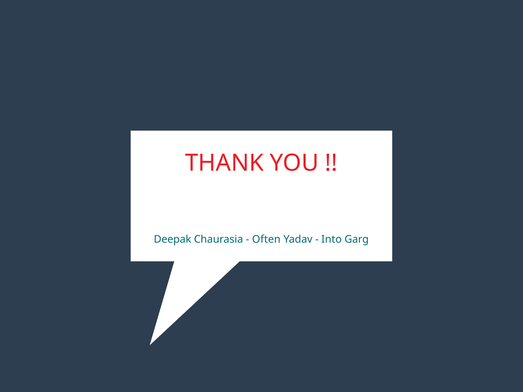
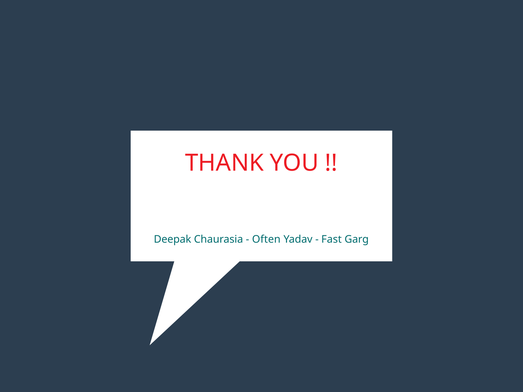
Into: Into -> Fast
